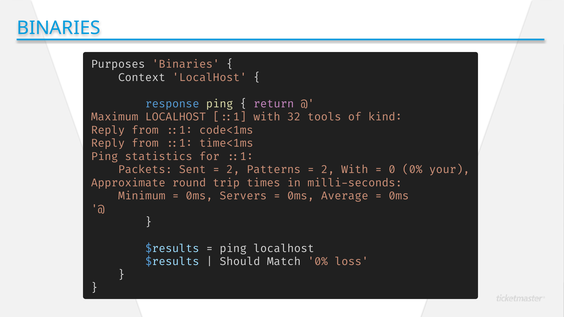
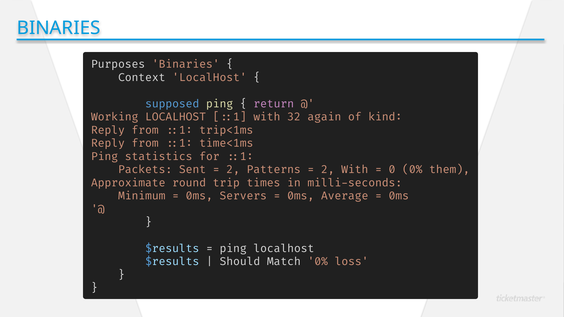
response: response -> supposed
Maximum: Maximum -> Working
tools: tools -> again
code<1ms: code<1ms -> trip<1ms
your: your -> them
